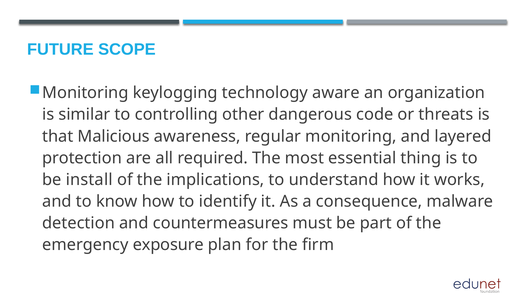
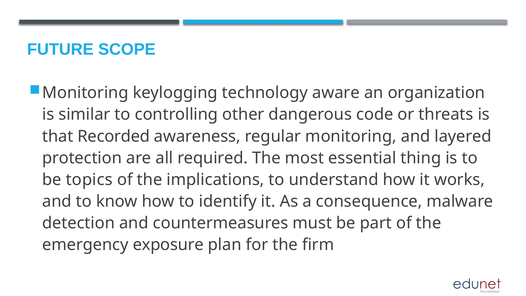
Malicious: Malicious -> Recorded
install: install -> topics
